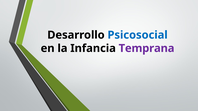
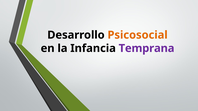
Psicosocial colour: blue -> orange
